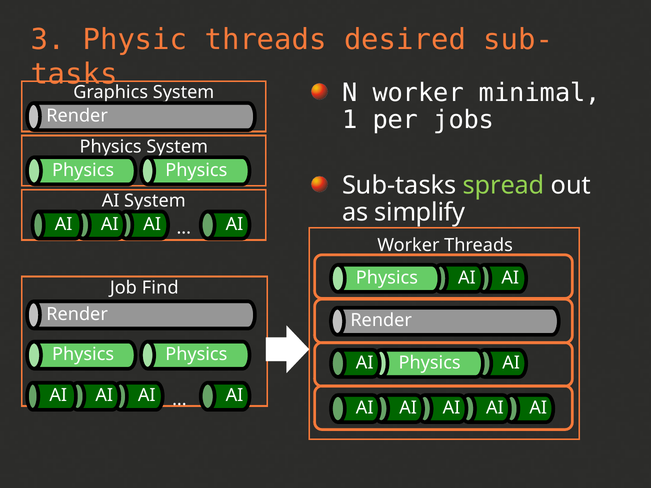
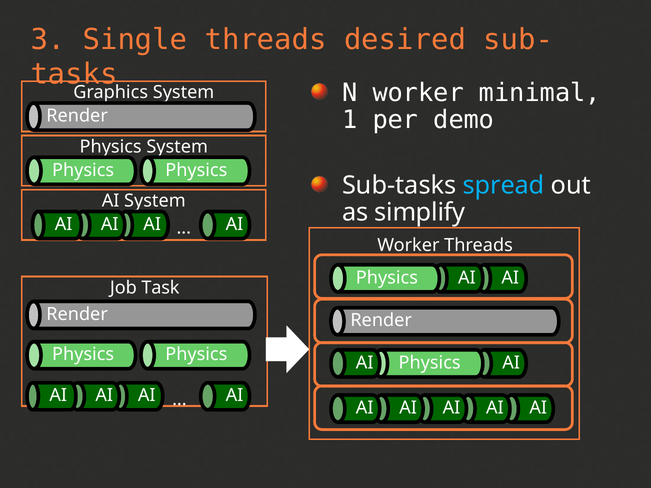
Physic: Physic -> Single
jobs: jobs -> demo
spread colour: light green -> light blue
Find: Find -> Task
